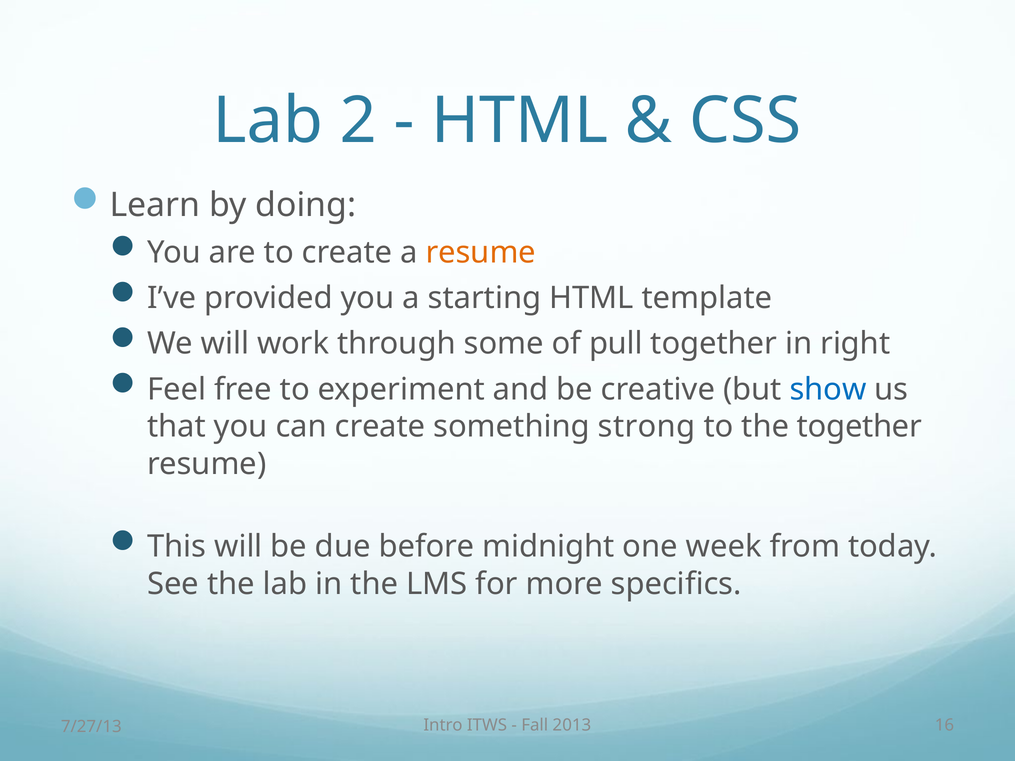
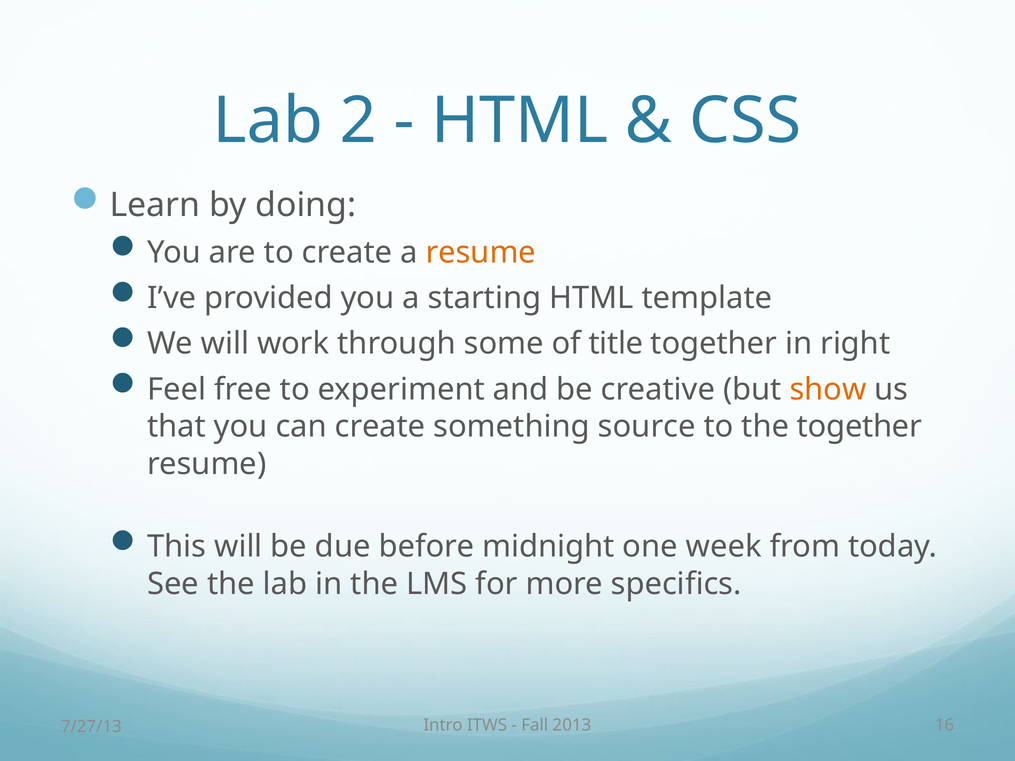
pull: pull -> title
show colour: blue -> orange
strong: strong -> source
